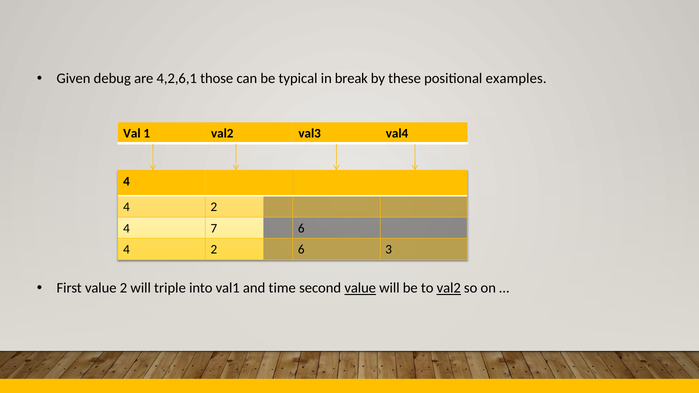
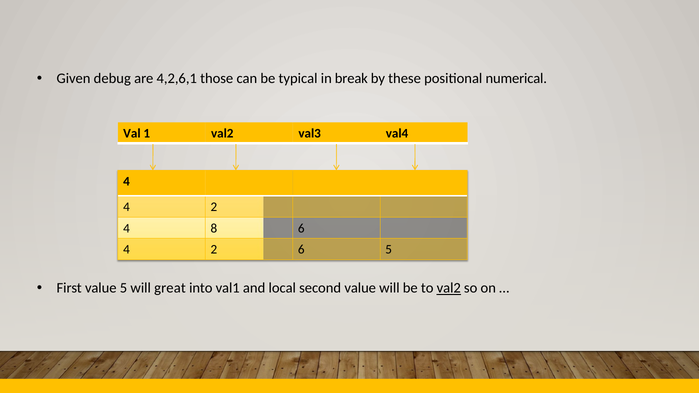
examples: examples -> numerical
7: 7 -> 8
6 3: 3 -> 5
value 2: 2 -> 5
triple: triple -> great
time: time -> local
value at (360, 288) underline: present -> none
